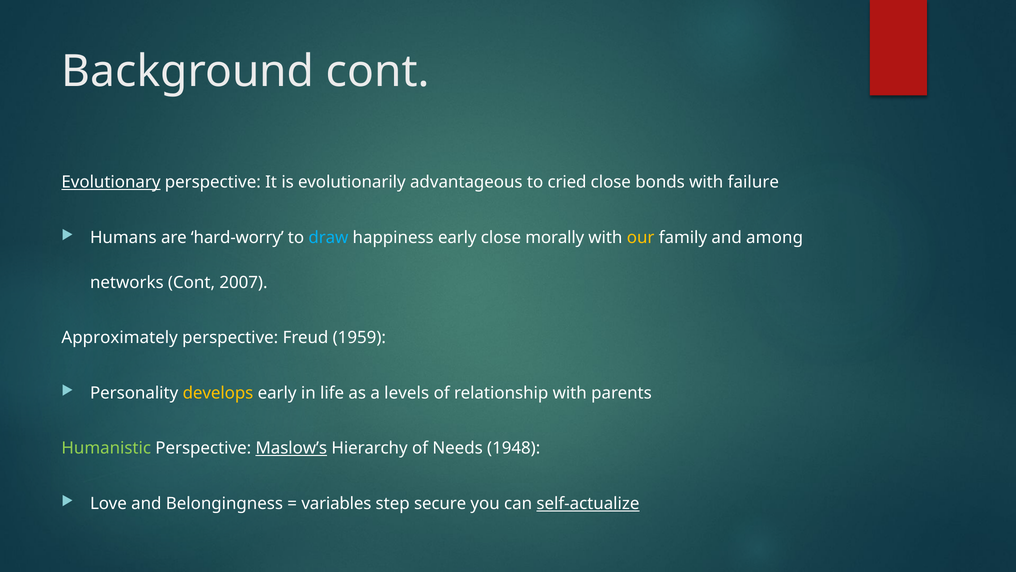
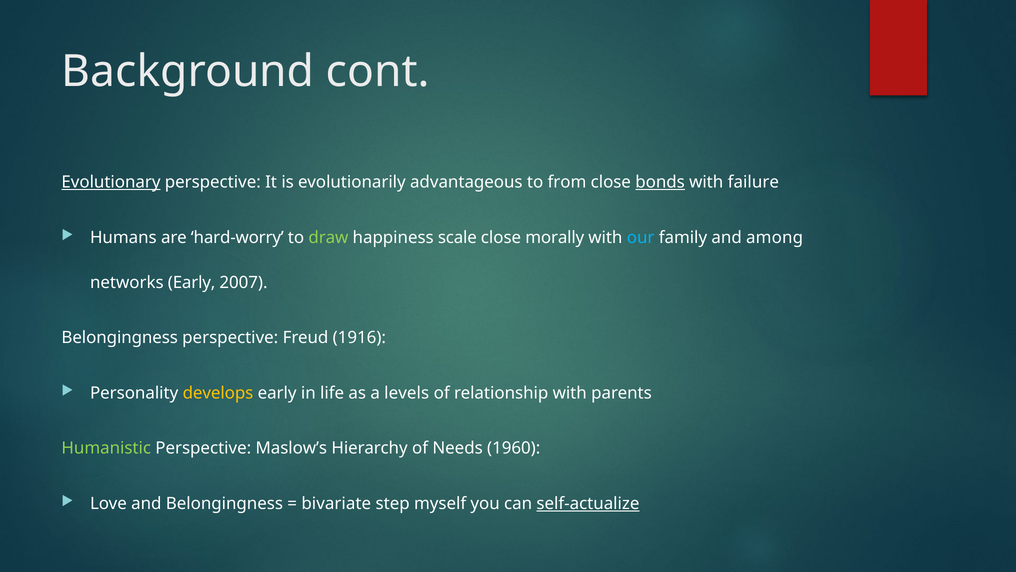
cried: cried -> from
bonds underline: none -> present
draw colour: light blue -> light green
happiness early: early -> scale
our colour: yellow -> light blue
networks Cont: Cont -> Early
Approximately at (120, 337): Approximately -> Belongingness
1959: 1959 -> 1916
Maslow’s underline: present -> none
1948: 1948 -> 1960
variables: variables -> bivariate
secure: secure -> myself
